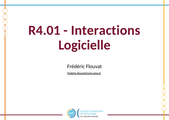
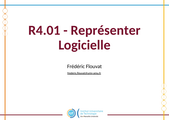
Interactions: Interactions -> Représenter
